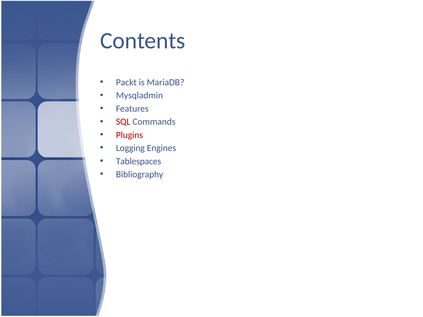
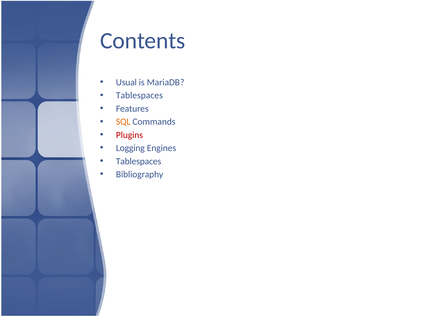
Packt: Packt -> Usual
Mysqladmin at (139, 96): Mysqladmin -> Tablespaces
SQL colour: red -> orange
